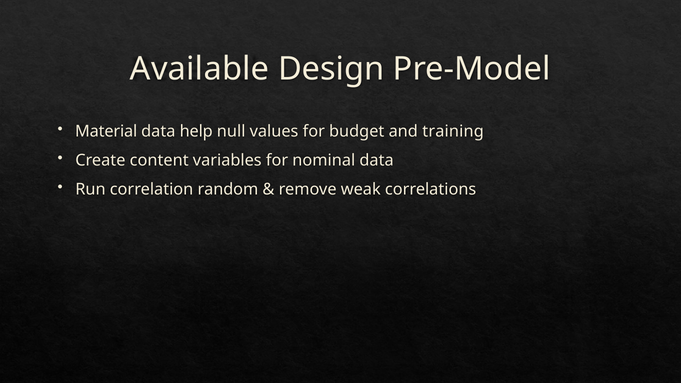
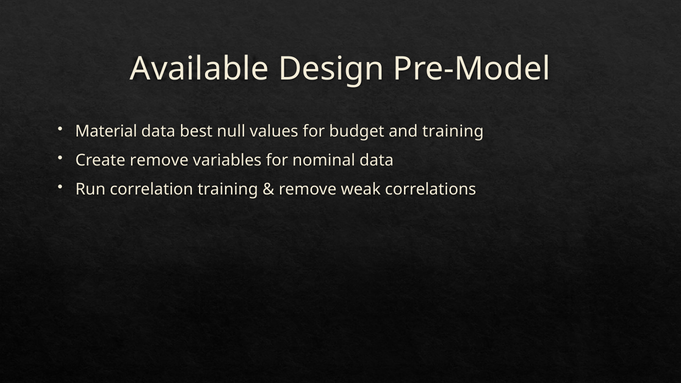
help: help -> best
Create content: content -> remove
correlation random: random -> training
